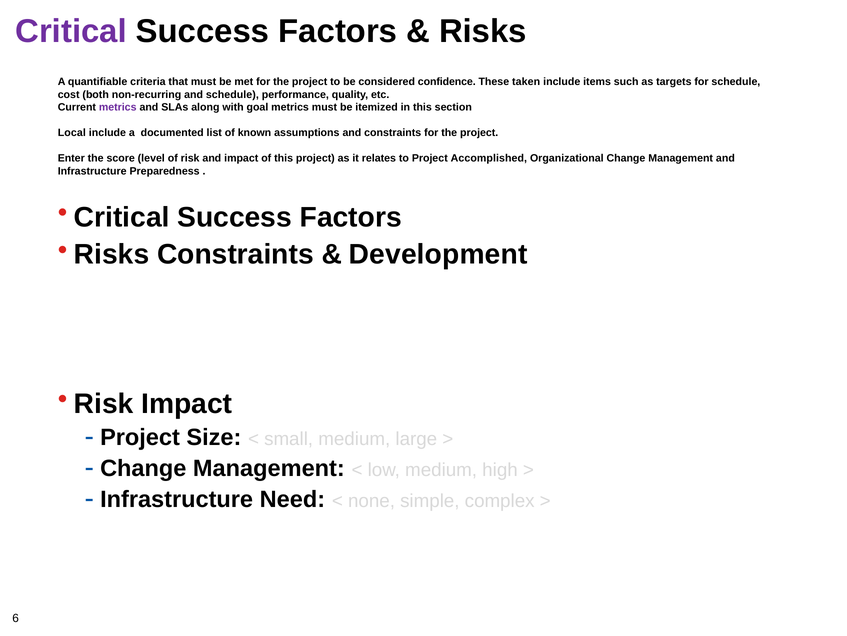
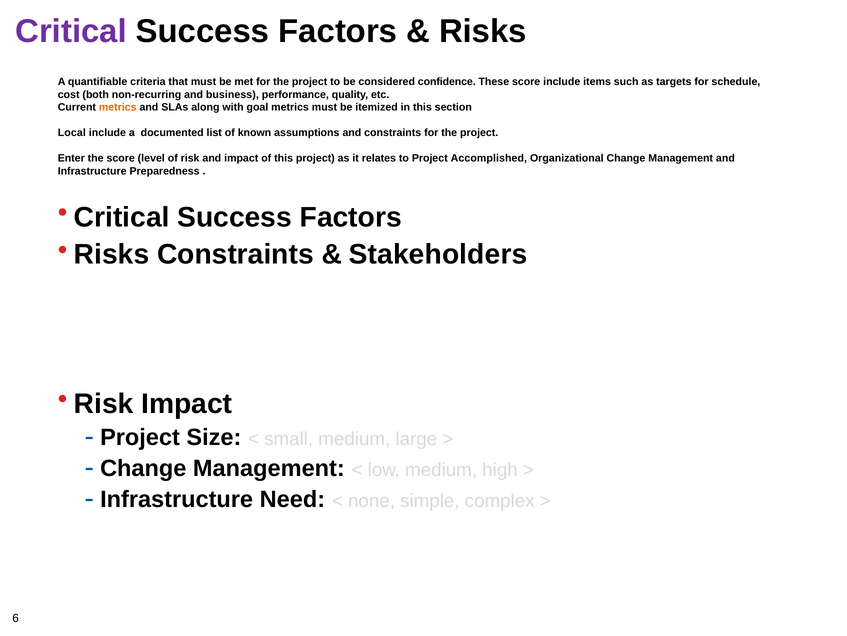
These taken: taken -> score
and schedule: schedule -> business
metrics at (118, 107) colour: purple -> orange
Development: Development -> Stakeholders
